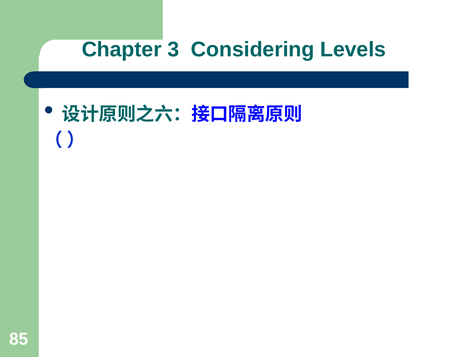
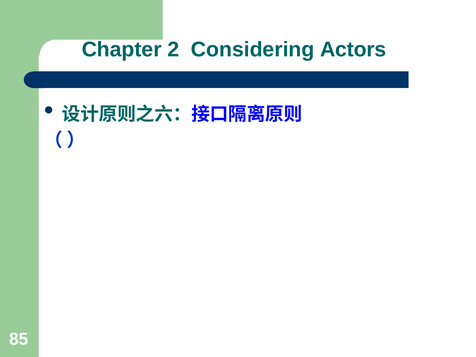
3: 3 -> 2
Levels: Levels -> Actors
